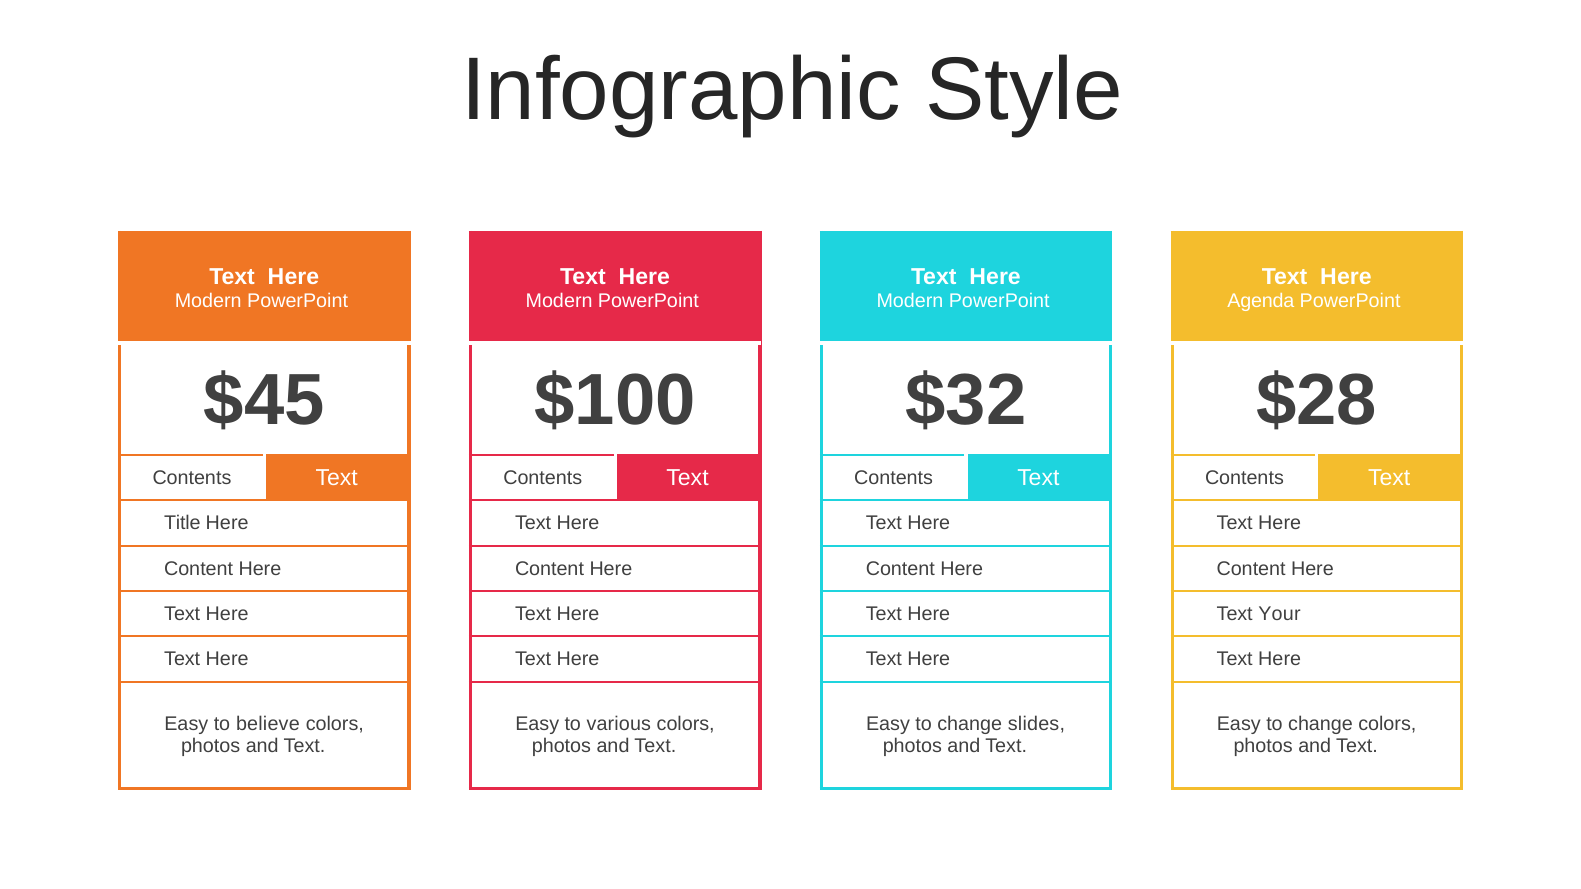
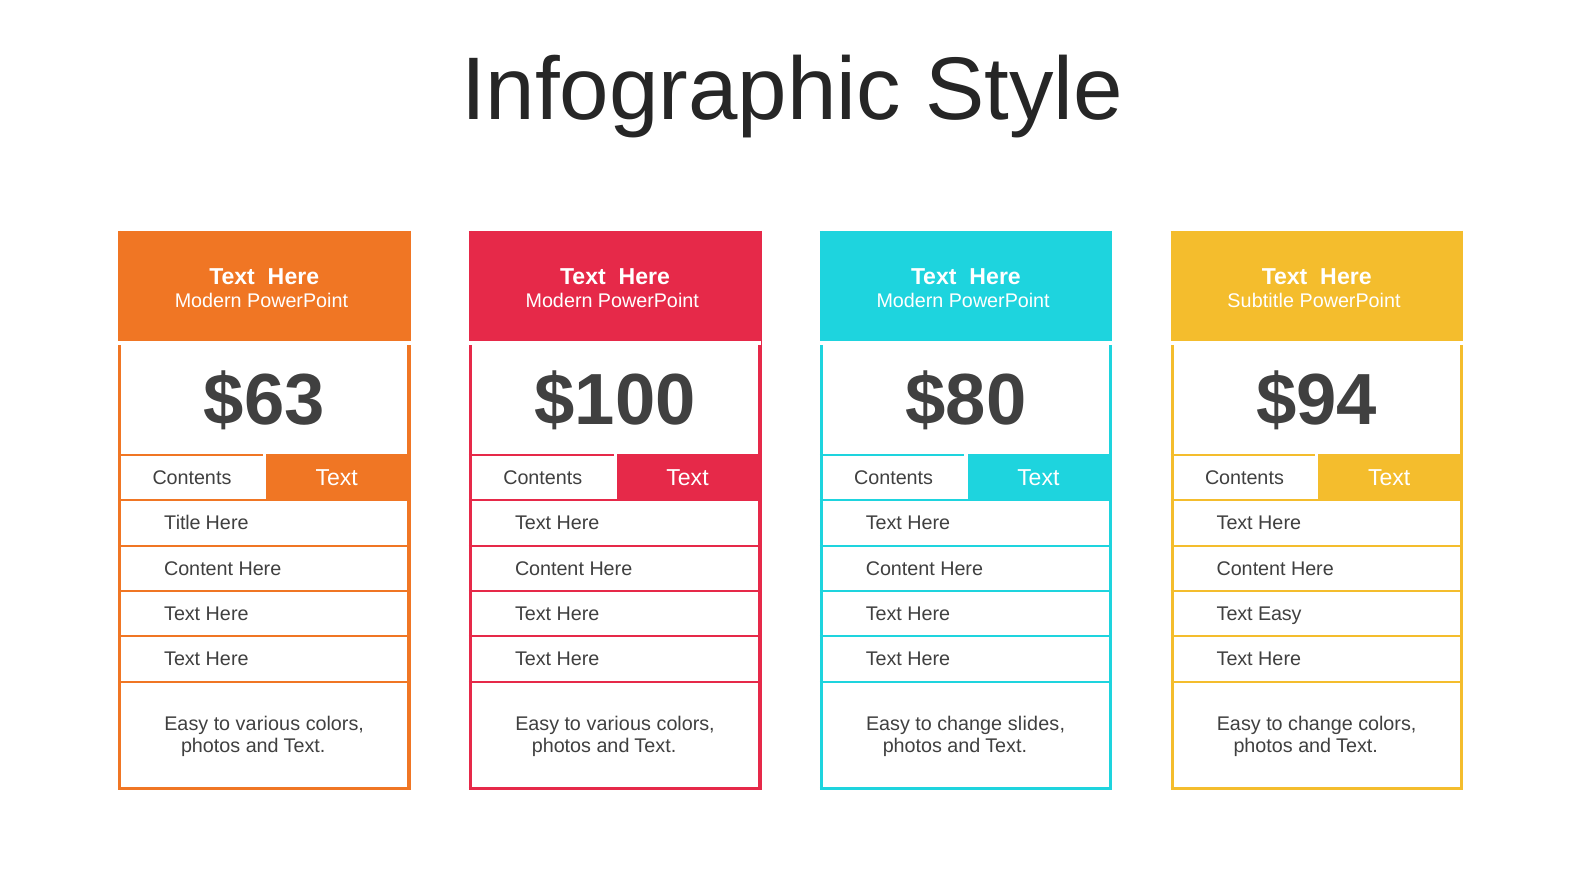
Agenda: Agenda -> Subtitle
$45: $45 -> $63
$32: $32 -> $80
$28: $28 -> $94
Text Your: Your -> Easy
believe at (268, 725): believe -> various
